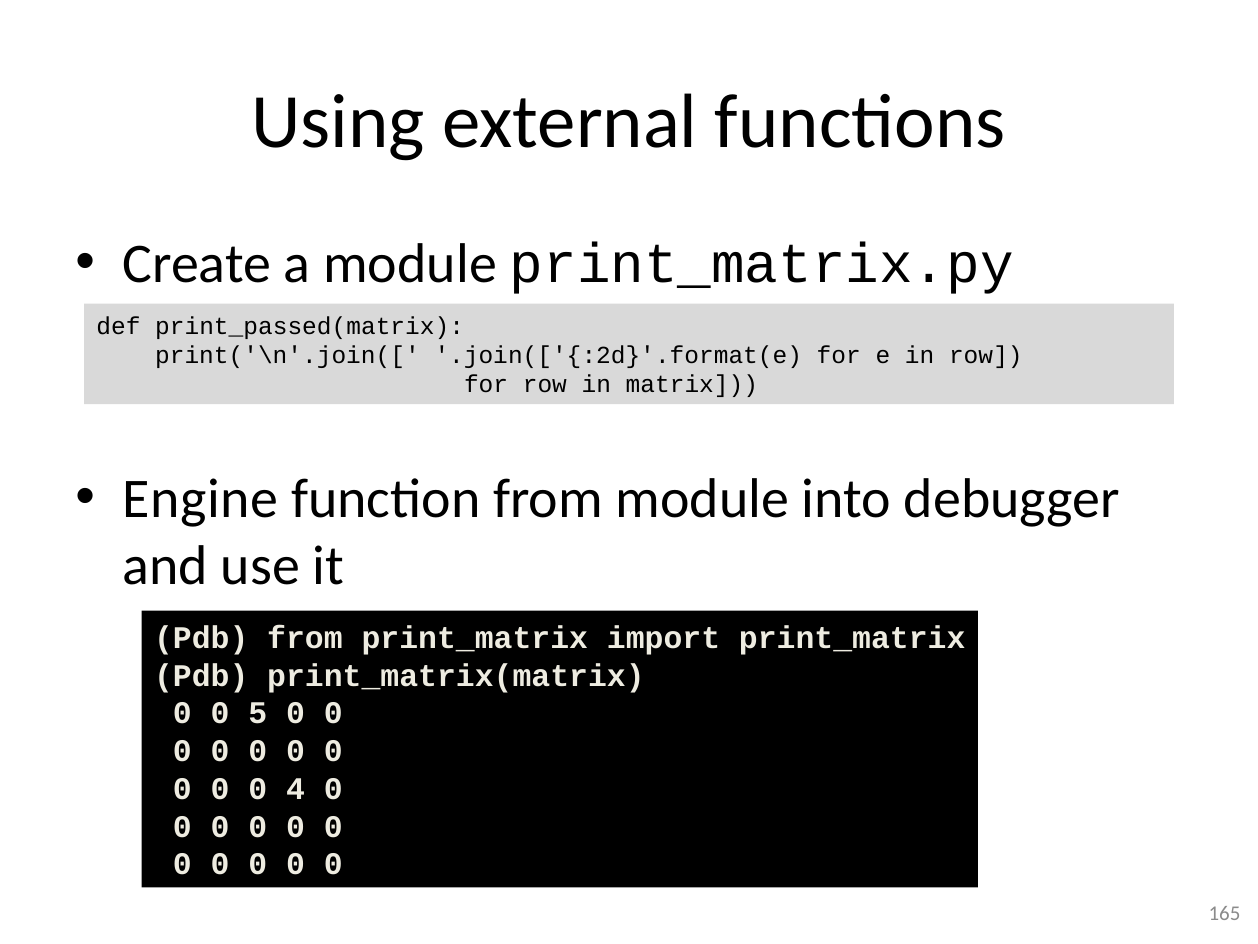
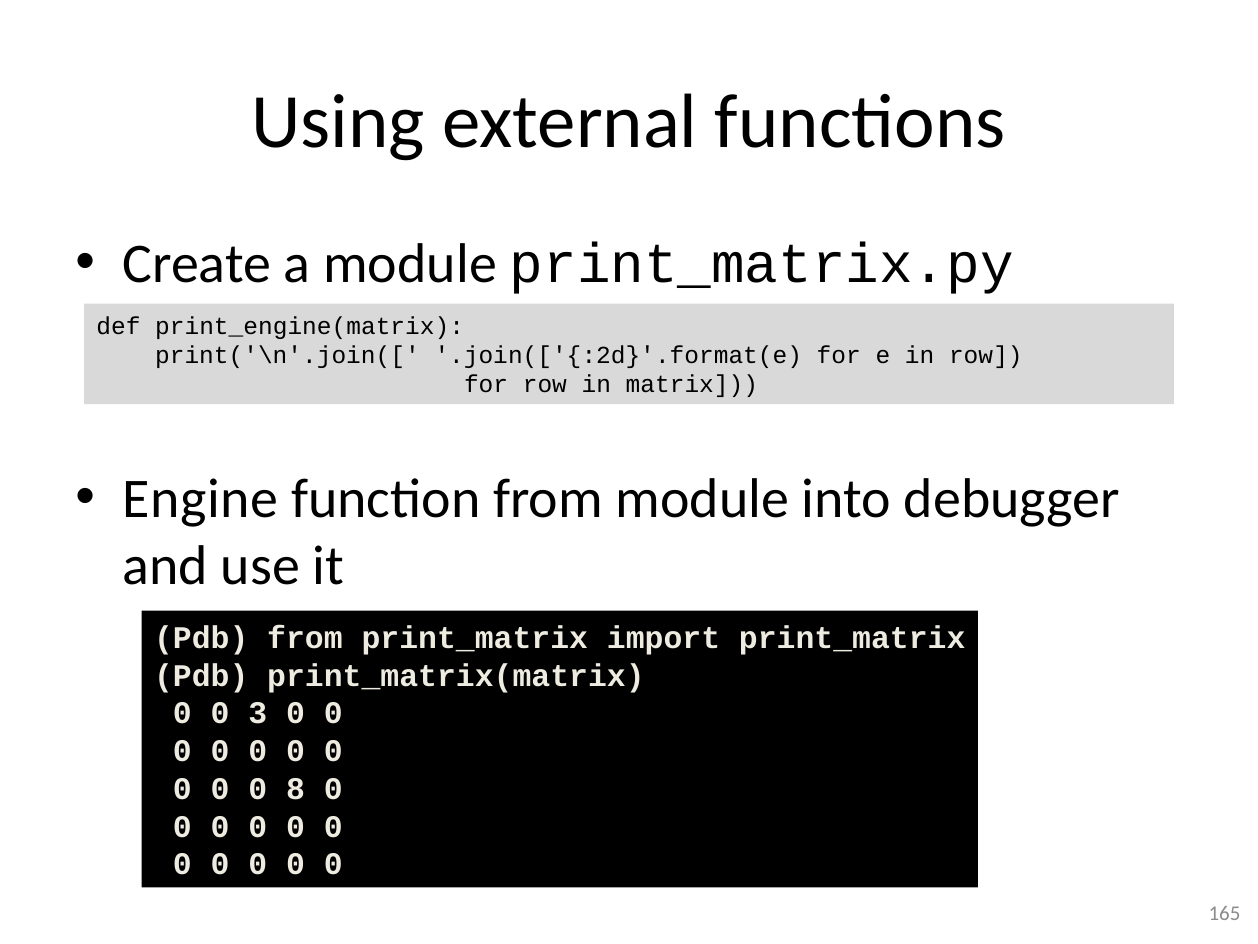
print_passed(matrix: print_passed(matrix -> print_engine(matrix
5: 5 -> 3
4: 4 -> 8
